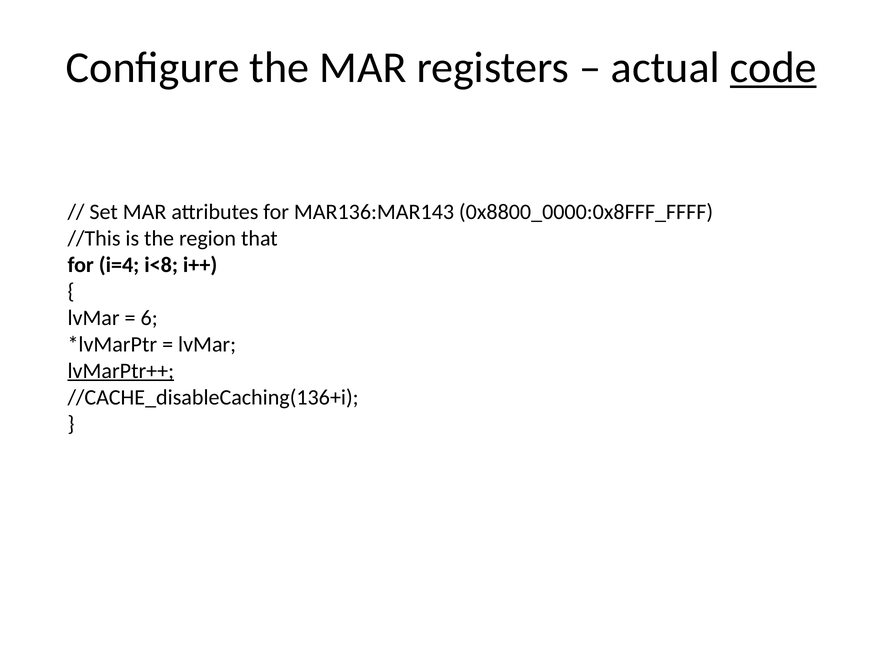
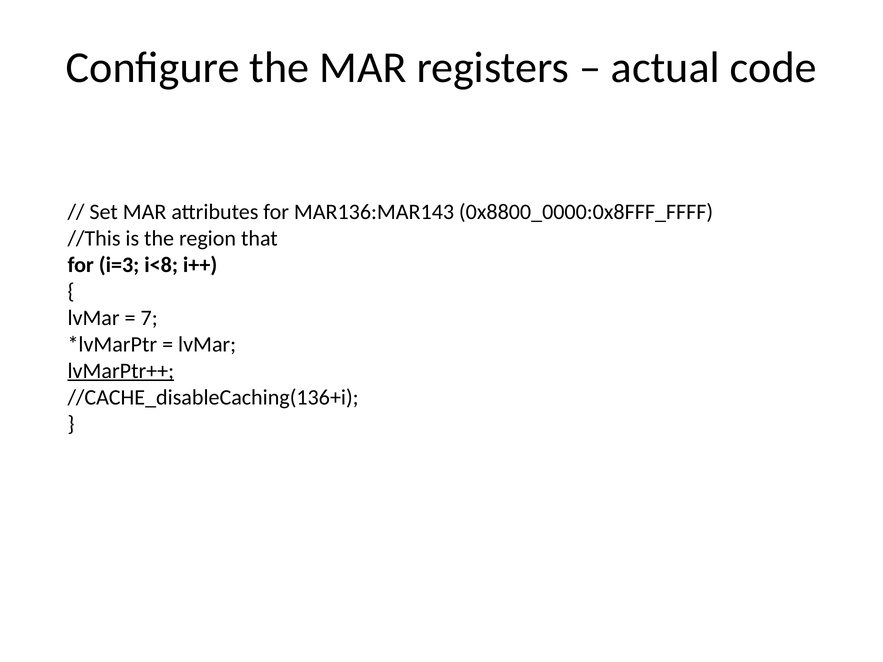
code underline: present -> none
i=4: i=4 -> i=3
6: 6 -> 7
